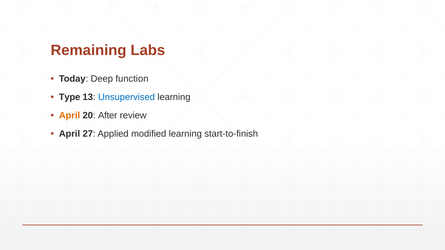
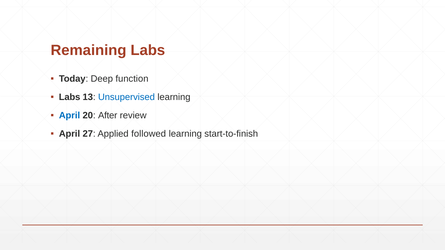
Type at (70, 97): Type -> Labs
April at (70, 116) colour: orange -> blue
modified: modified -> followed
